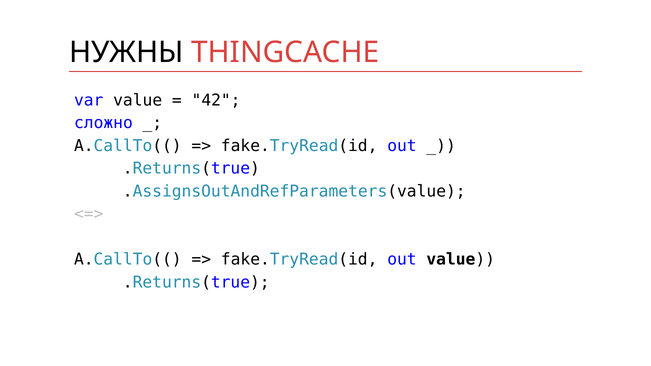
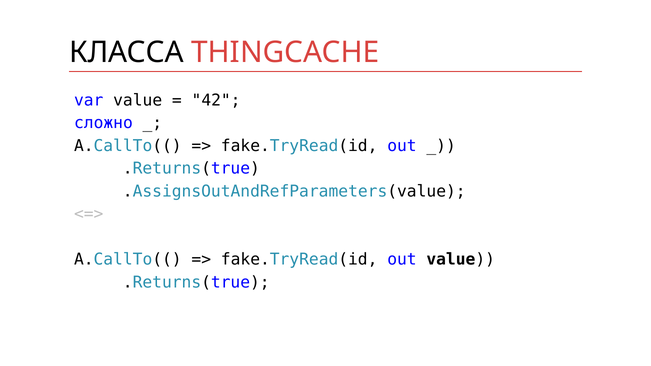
НУЖНЫ: НУЖНЫ -> КЛАССА
